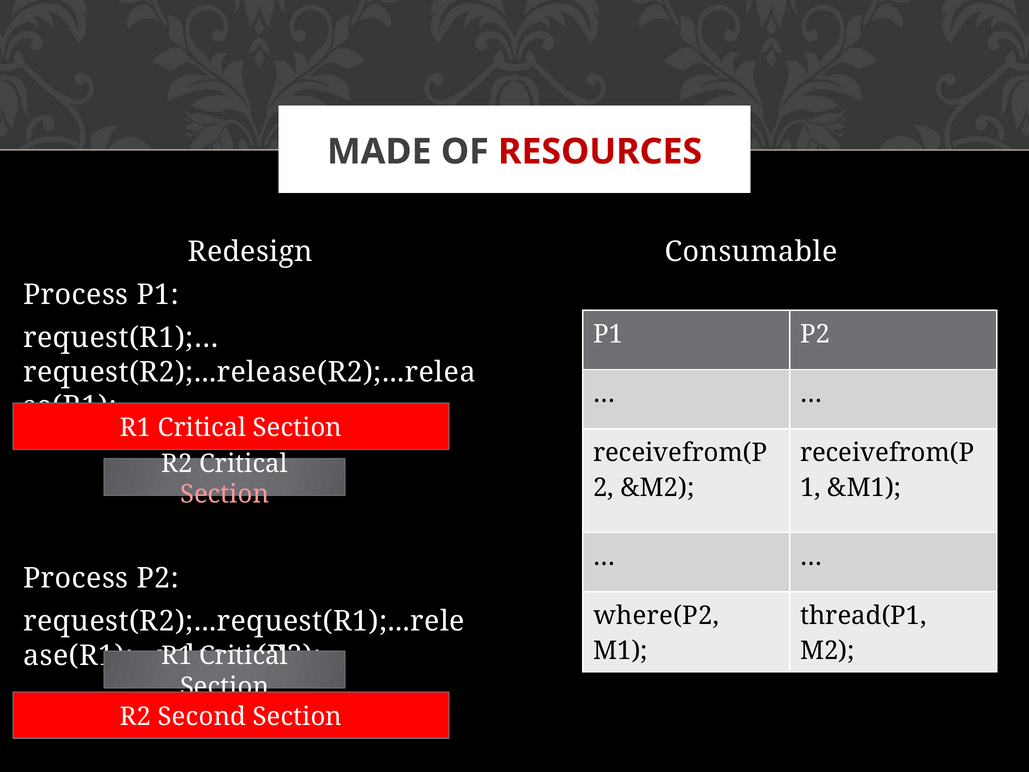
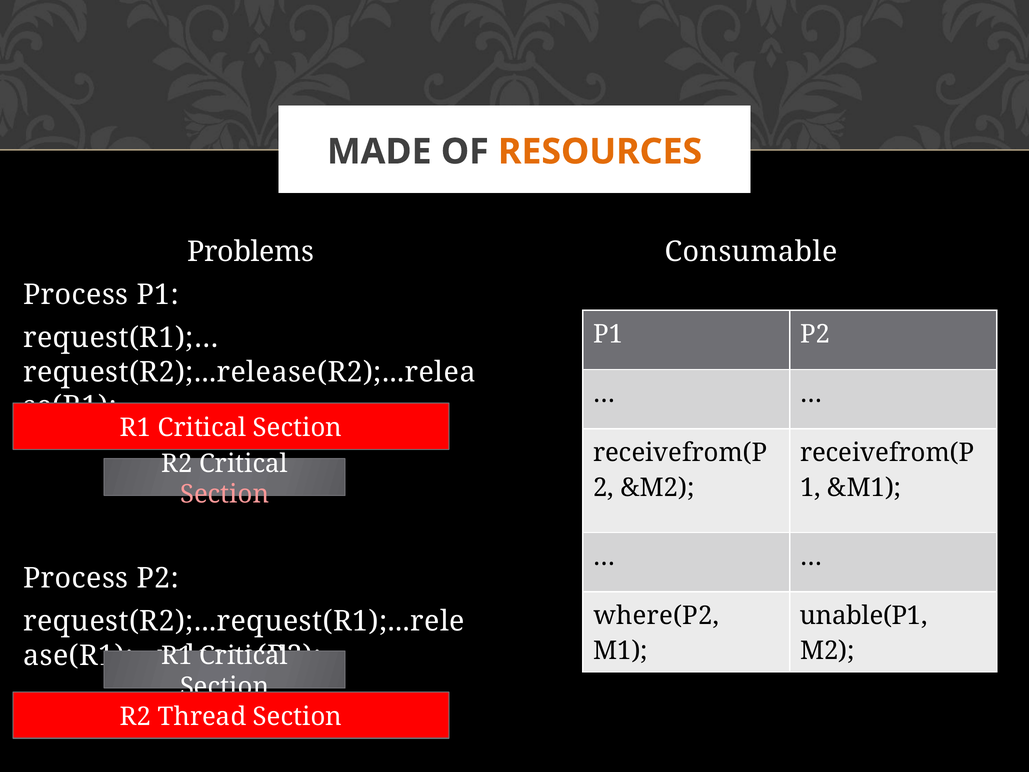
RESOURCES colour: red -> orange
Redesign: Redesign -> Problems
thread(P1: thread(P1 -> unable(P1
Second: Second -> Thread
